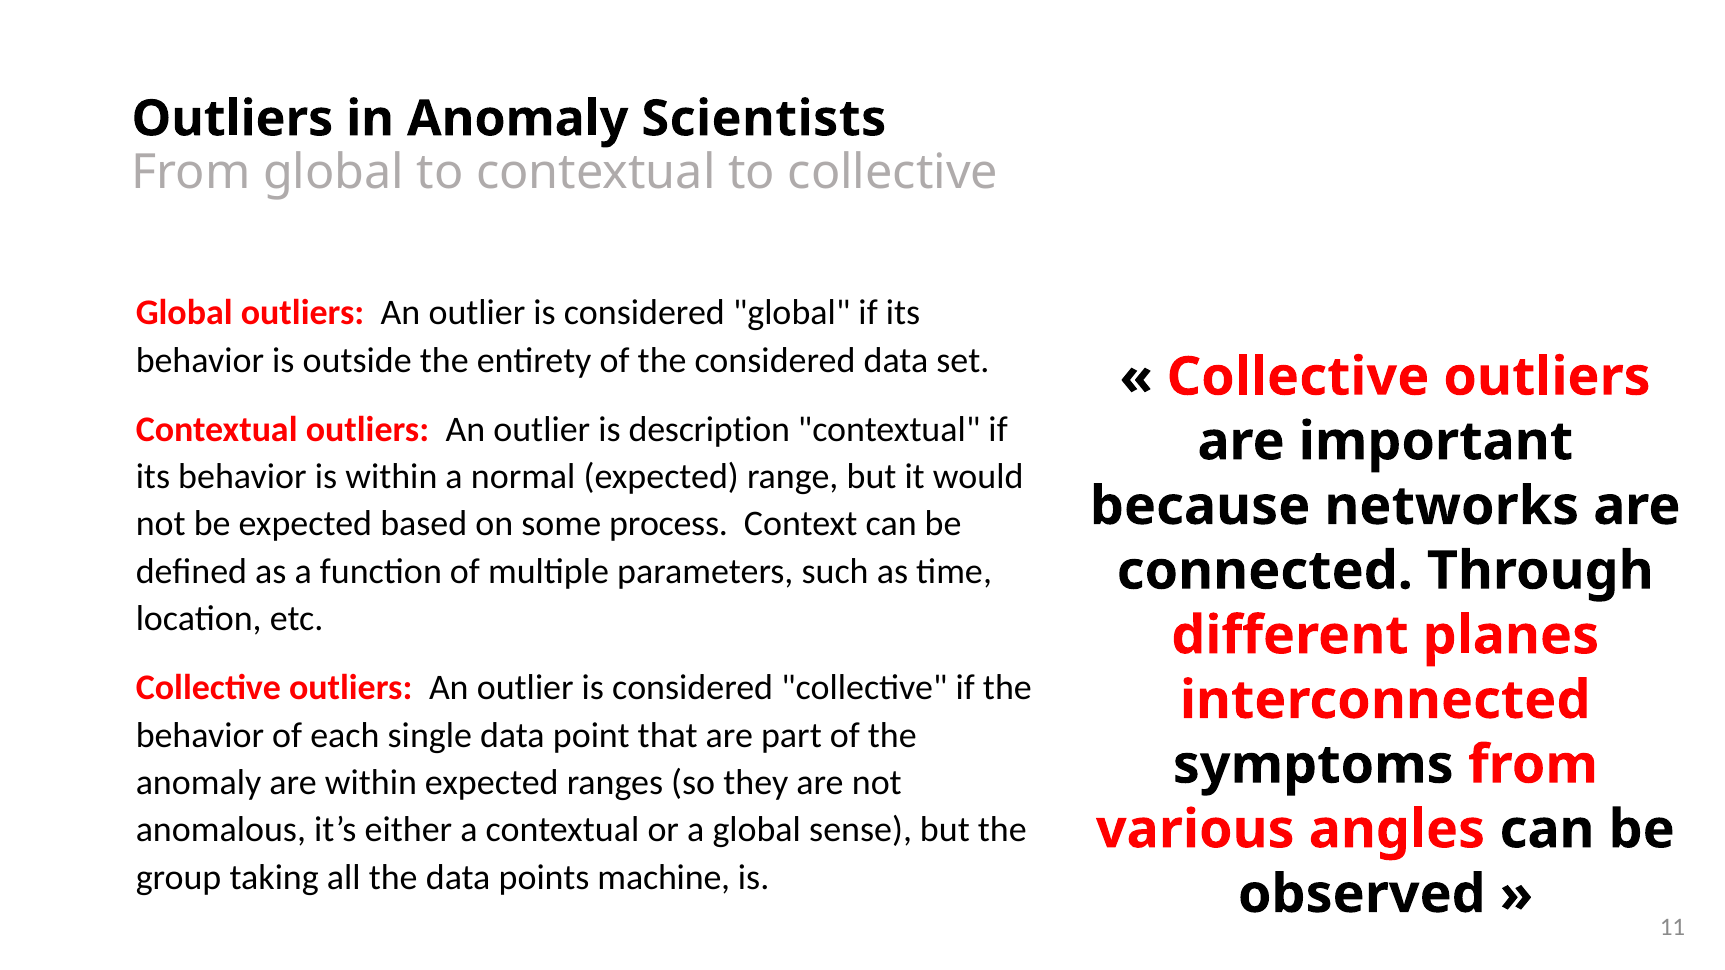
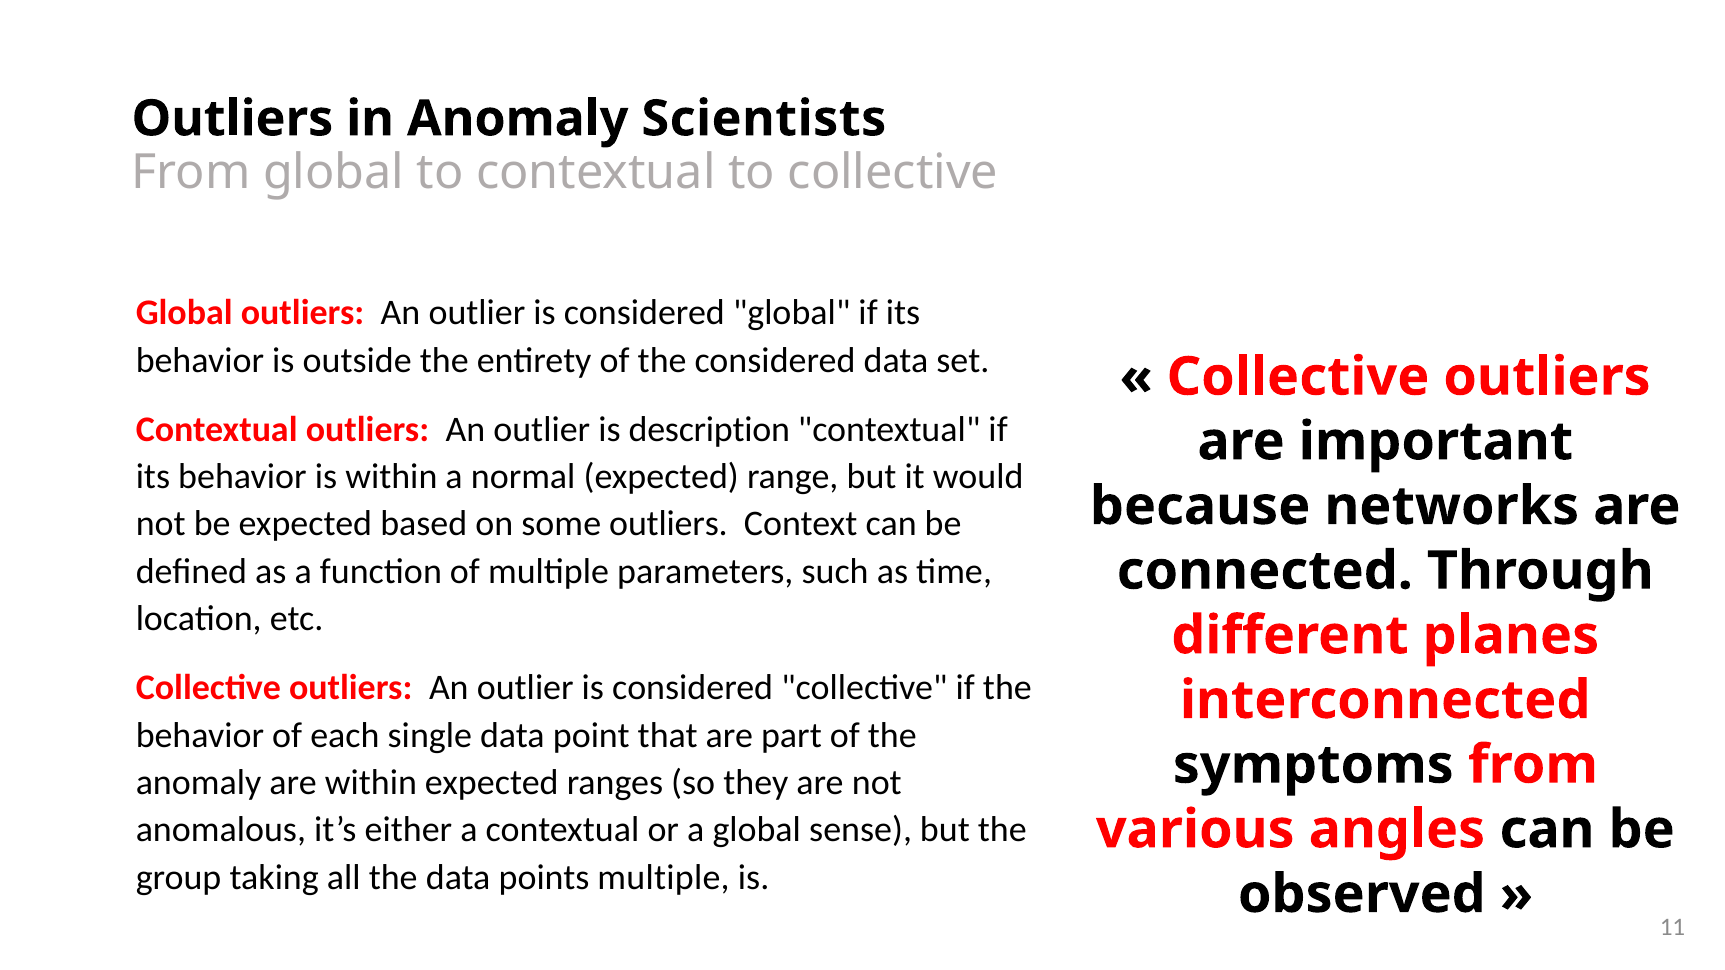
some process: process -> outliers
points machine: machine -> multiple
